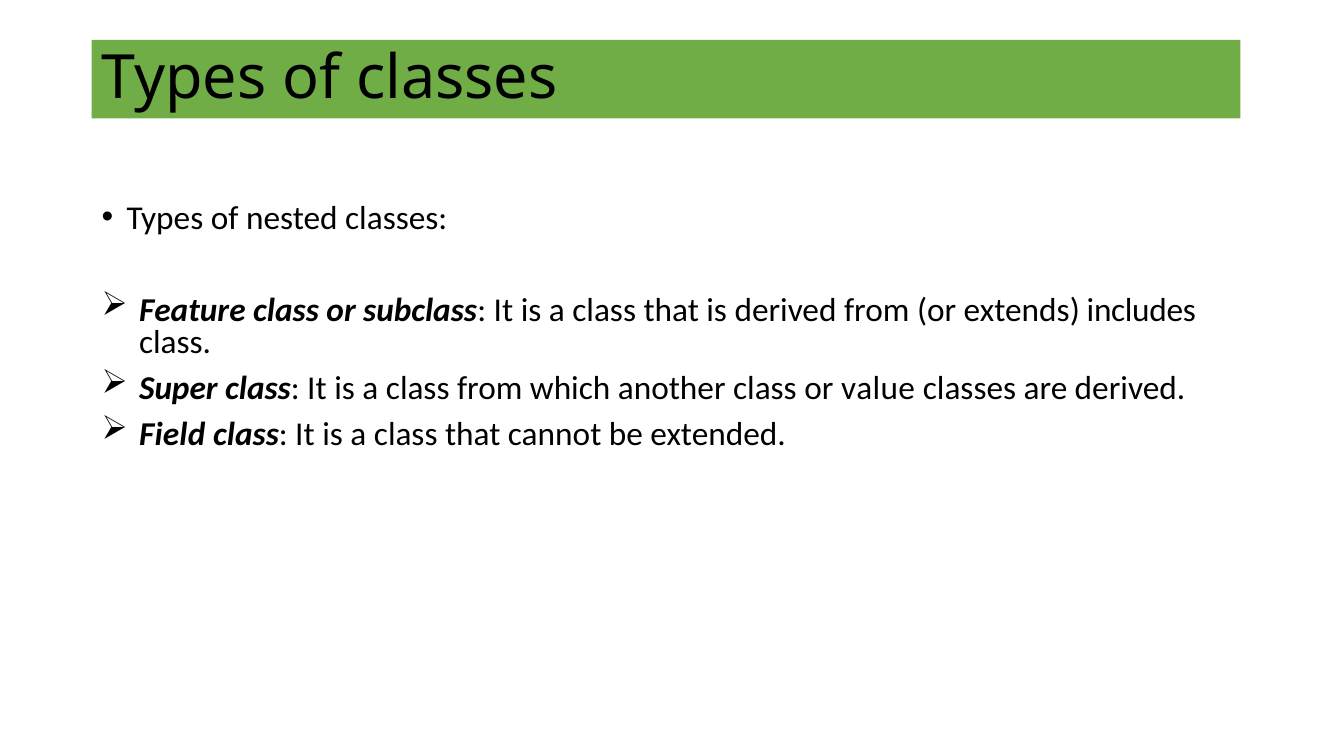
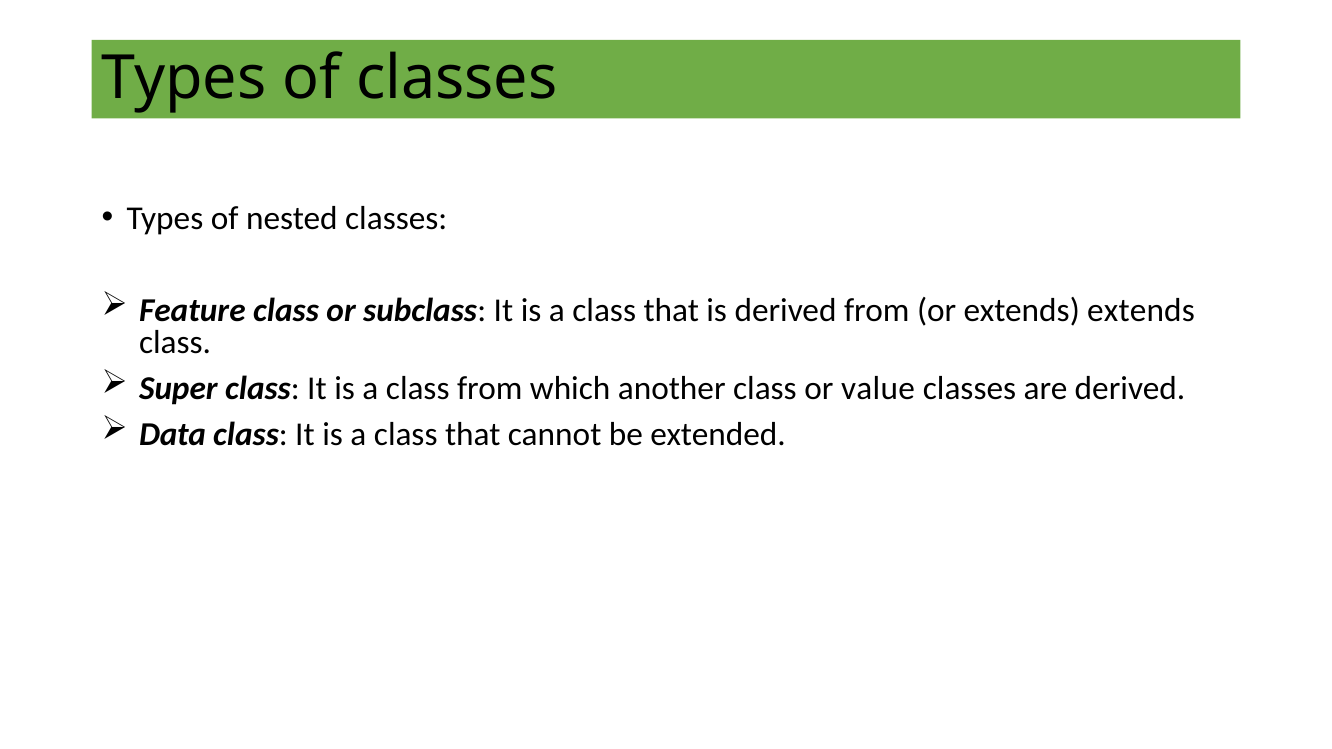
extends includes: includes -> extends
Field: Field -> Data
